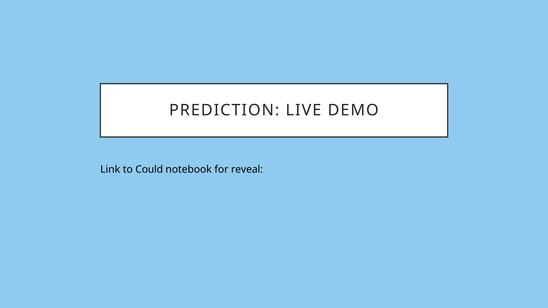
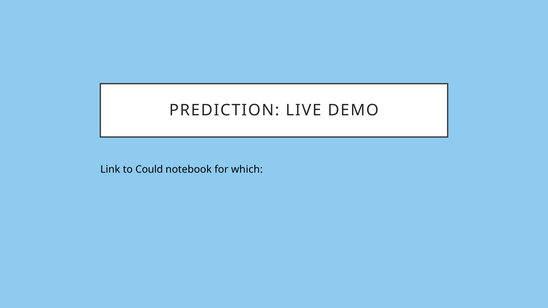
reveal: reveal -> which
